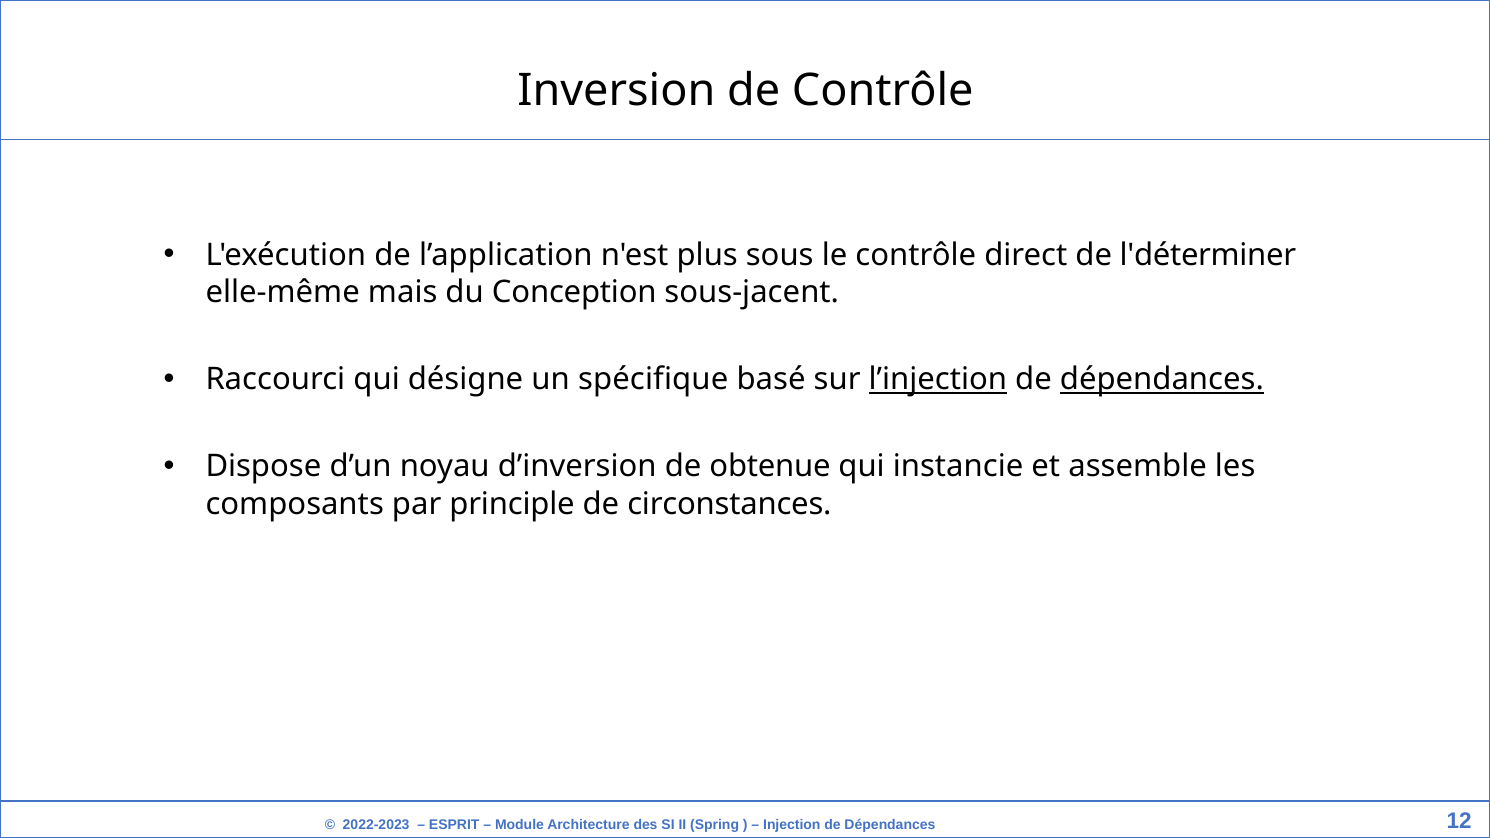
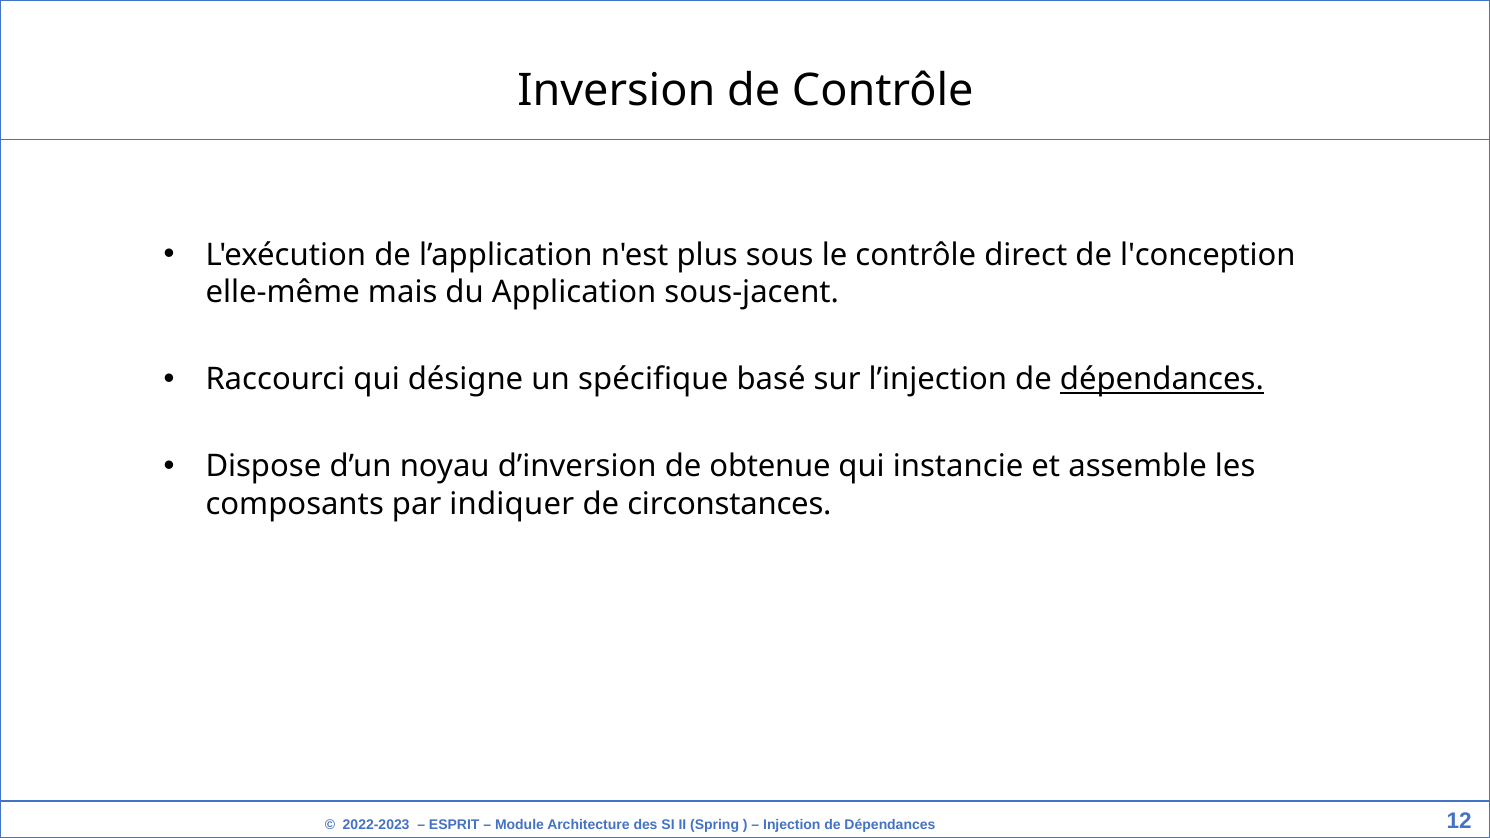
l'déterminer: l'déterminer -> l'conception
Conception: Conception -> Application
l’injection underline: present -> none
principle: principle -> indiquer
